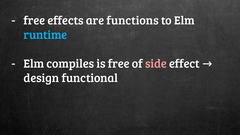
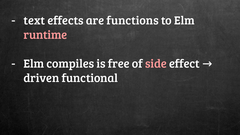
free at (34, 21): free -> text
runtime colour: light blue -> pink
design: design -> driven
